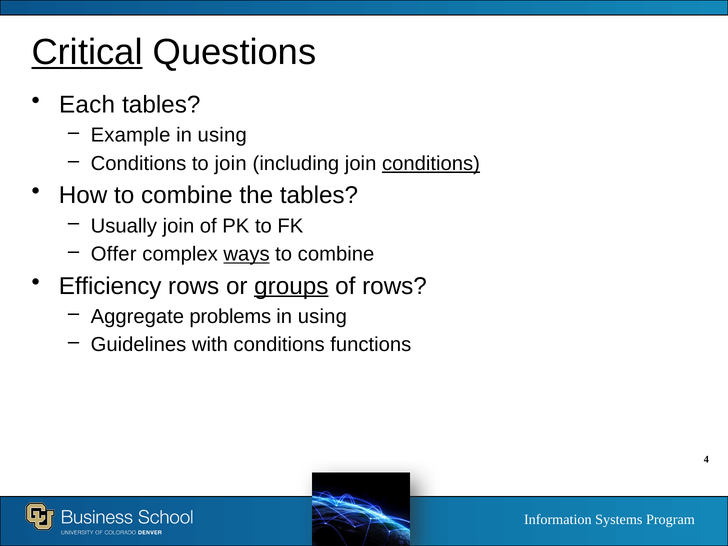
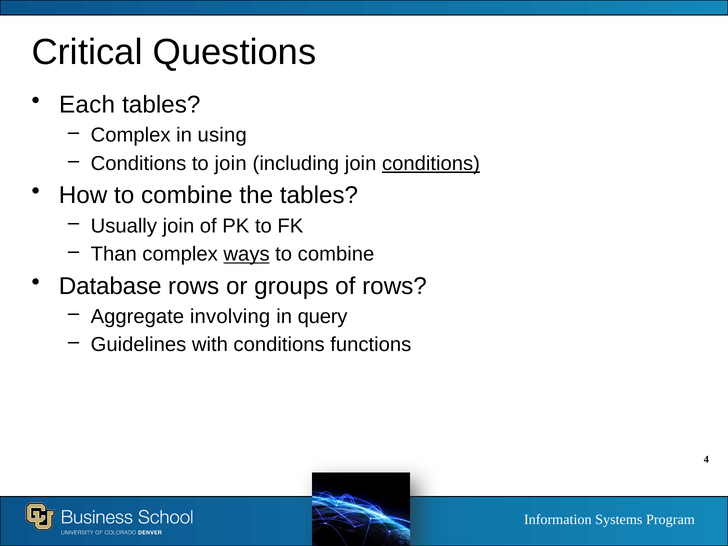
Critical underline: present -> none
Example at (131, 135): Example -> Complex
Offer: Offer -> Than
Efficiency: Efficiency -> Database
groups underline: present -> none
problems: problems -> involving
using at (322, 316): using -> query
